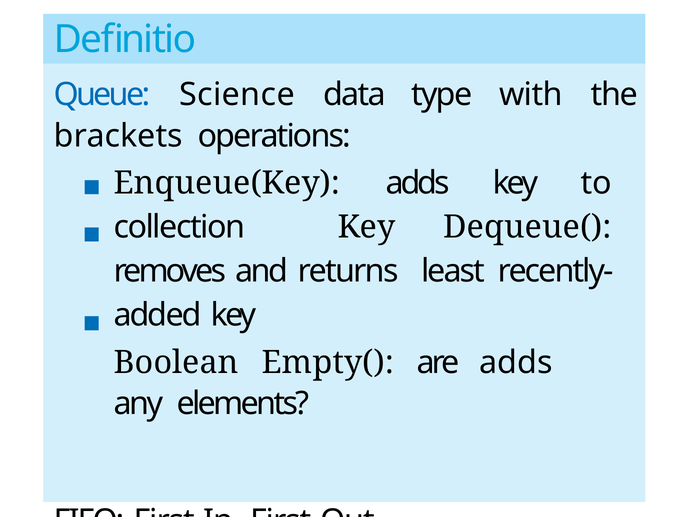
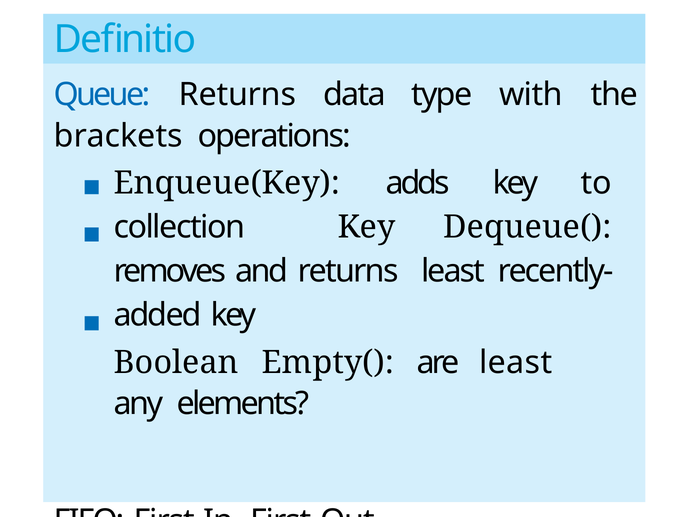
Science at (237, 95): Science -> Returns
are adds: adds -> least
